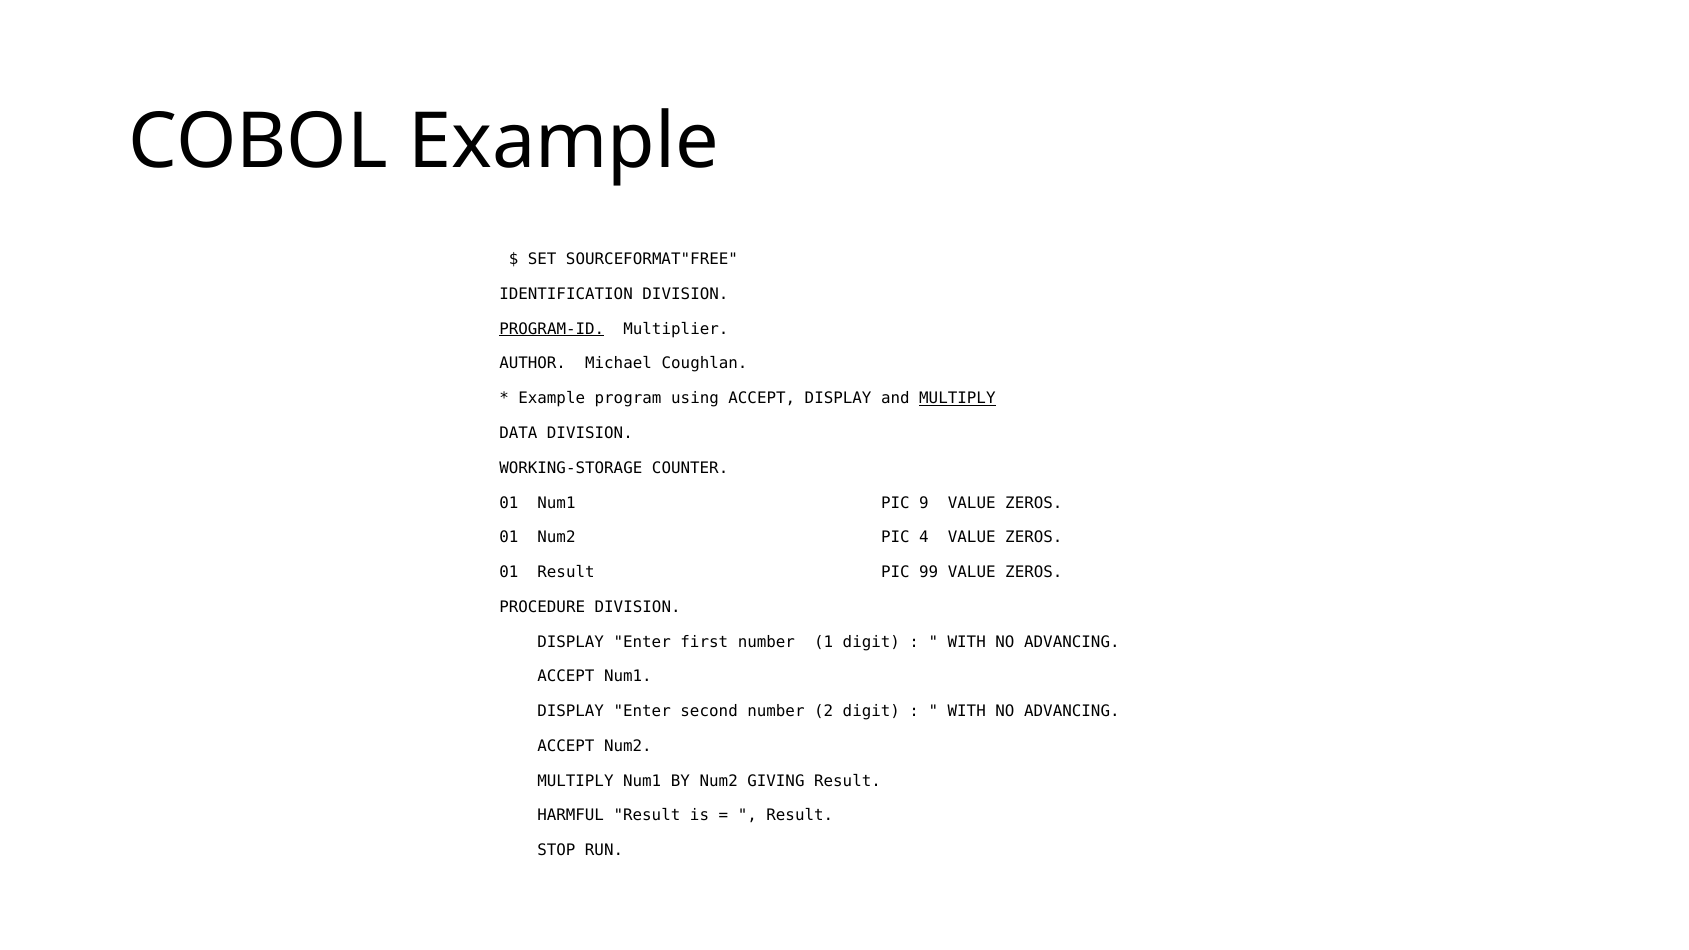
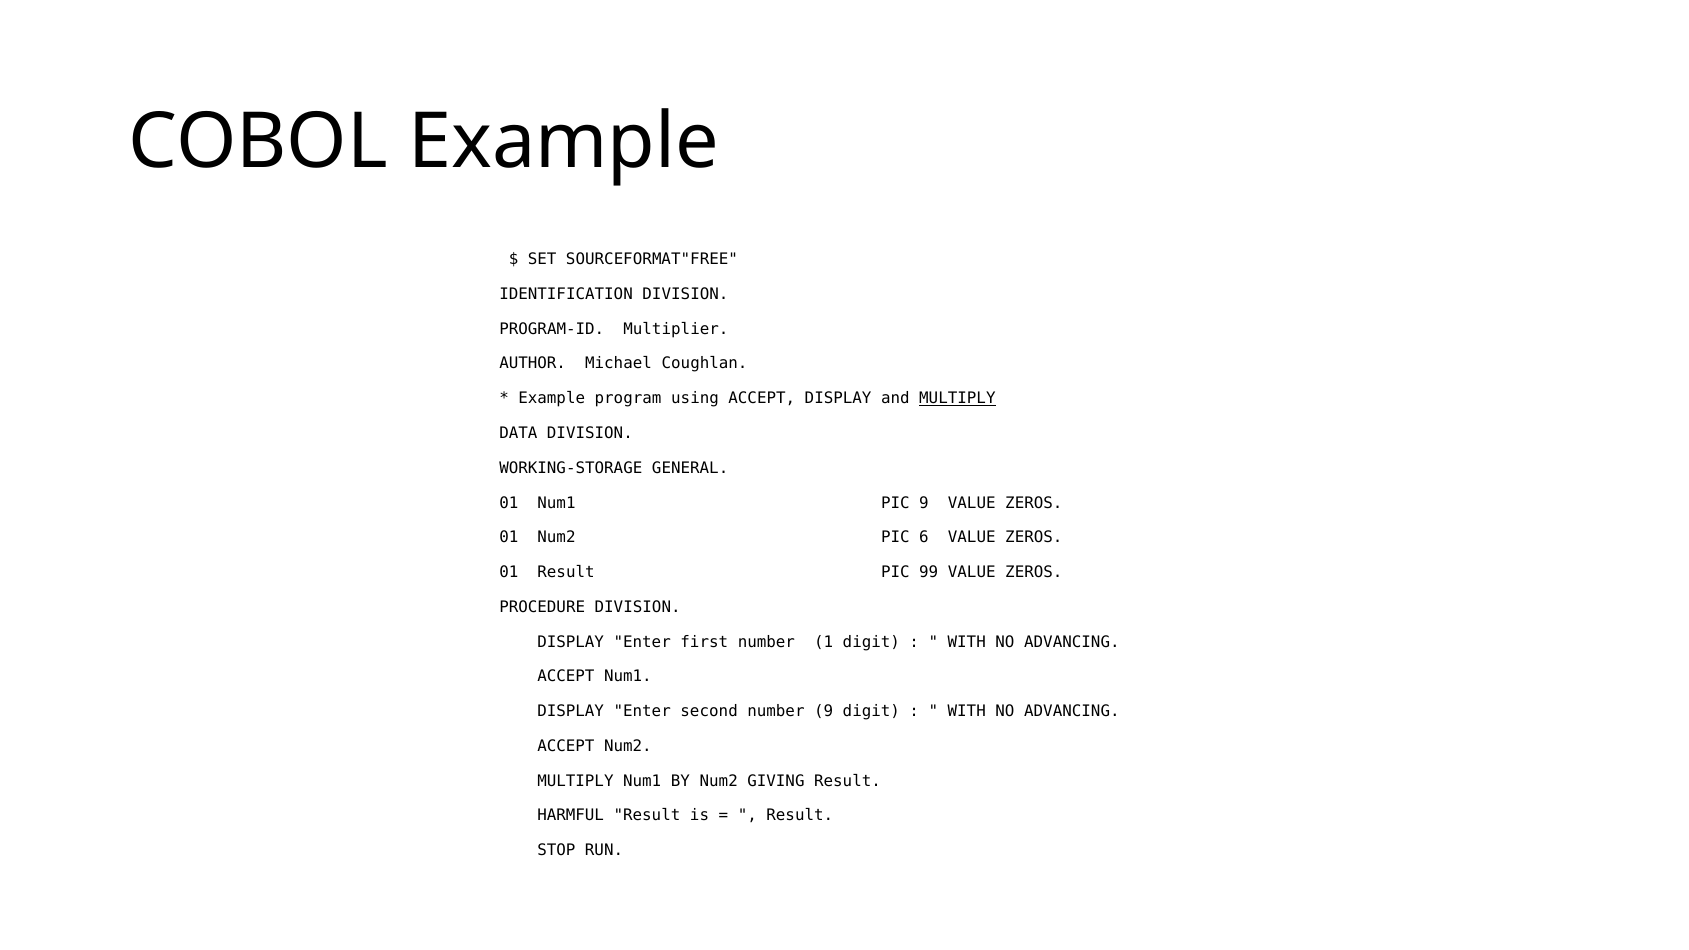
PROGRAM-ID underline: present -> none
COUNTER: COUNTER -> GENERAL
4: 4 -> 6
number 2: 2 -> 9
